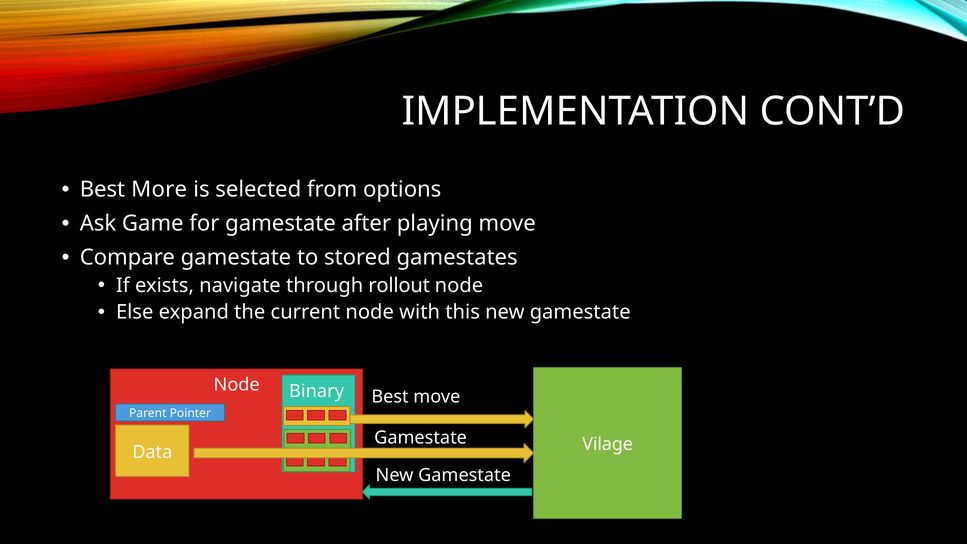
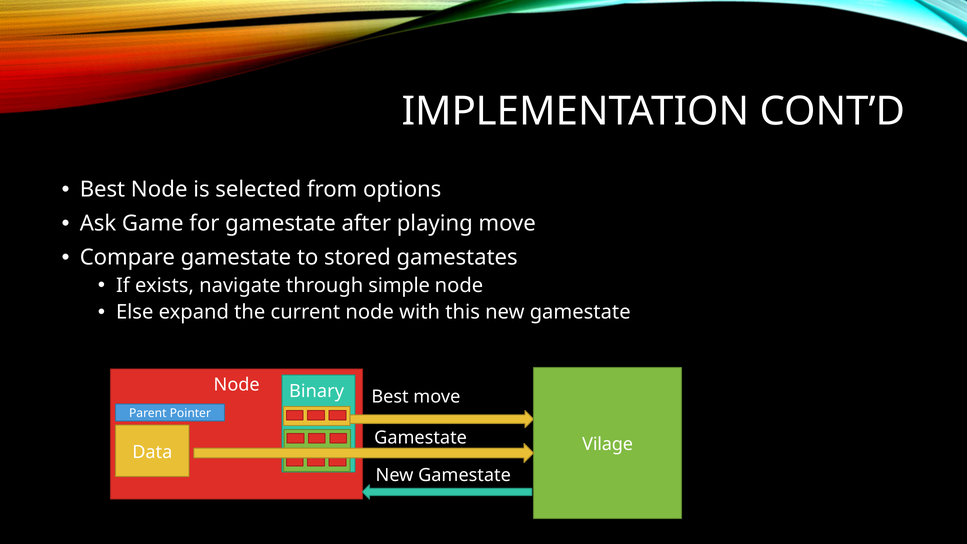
Best More: More -> Node
rollout: rollout -> simple
